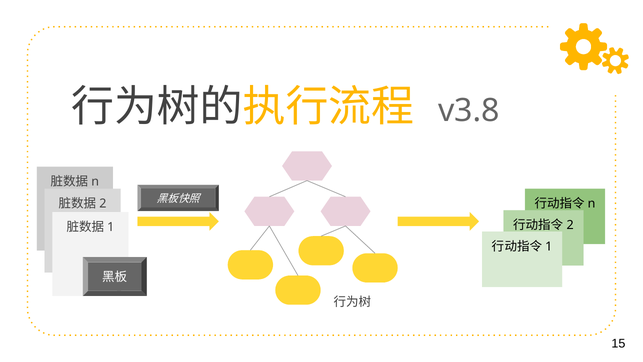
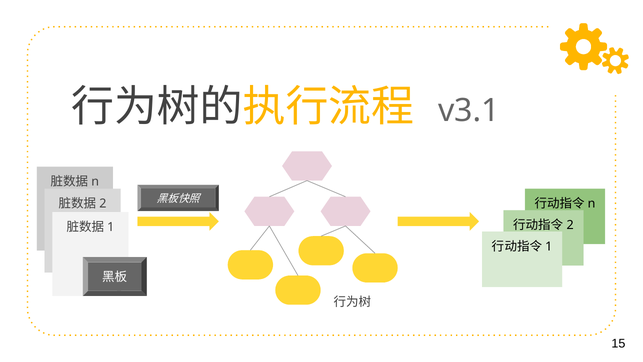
v3.8: v3.8 -> v3.1
